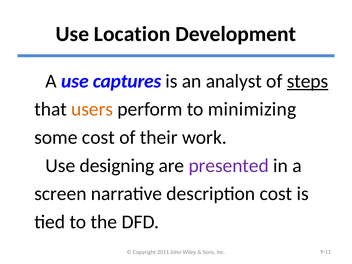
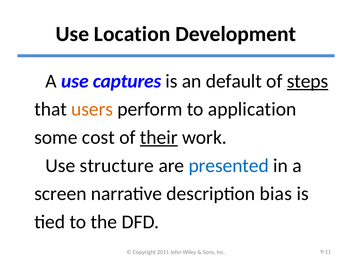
analyst: analyst -> default
minimizing: minimizing -> application
their underline: none -> present
designing: designing -> structure
presented colour: purple -> blue
description cost: cost -> bias
